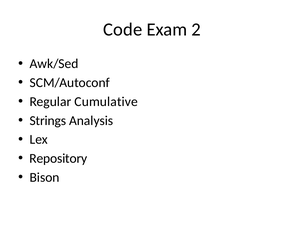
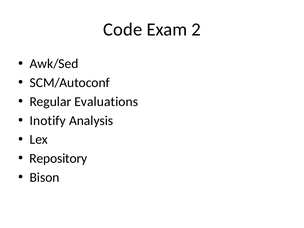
Cumulative: Cumulative -> Evaluations
Strings: Strings -> Inotify
